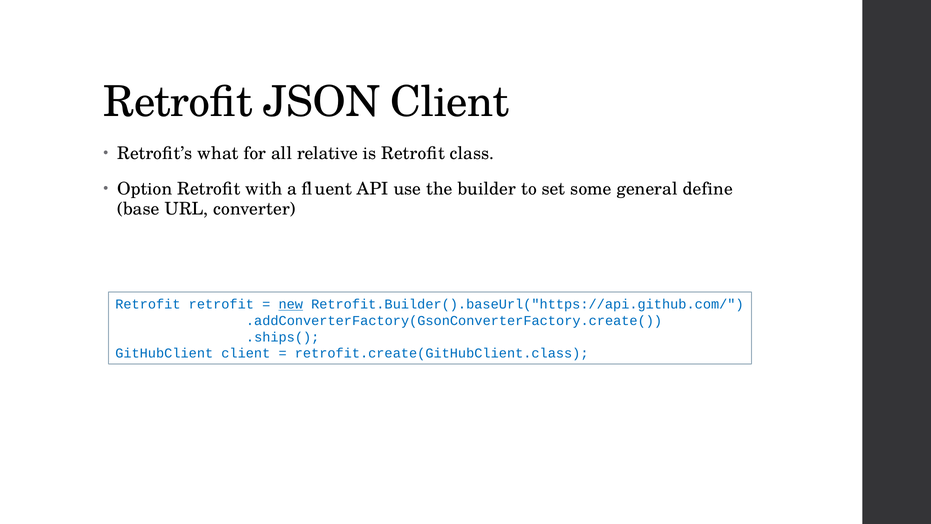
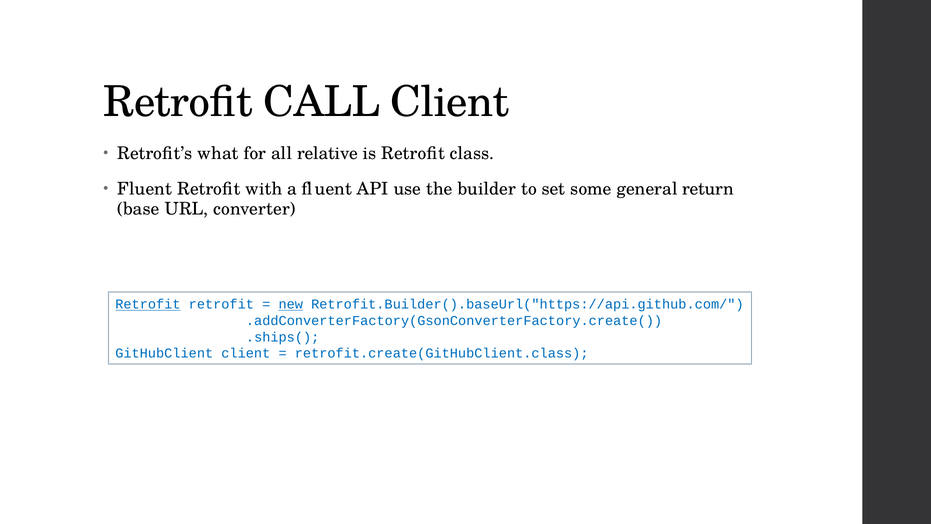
JSON: JSON -> CALL
Option at (145, 189): Option -> Fluent
define: define -> return
Retrofit at (148, 304) underline: none -> present
